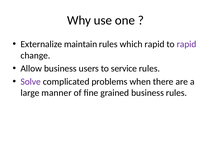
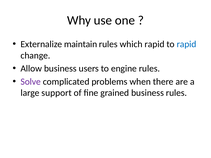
rapid at (187, 44) colour: purple -> blue
service: service -> engine
manner: manner -> support
